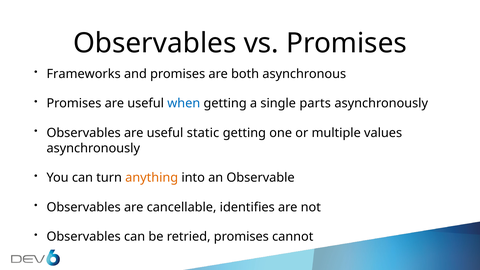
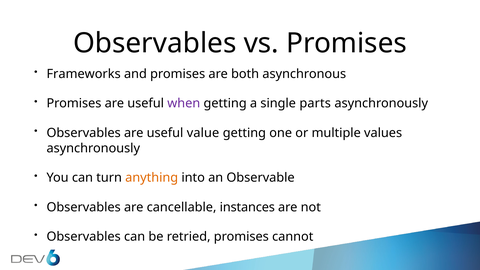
when colour: blue -> purple
static: static -> value
identifies: identifies -> instances
